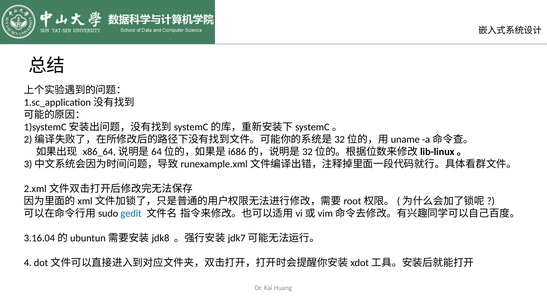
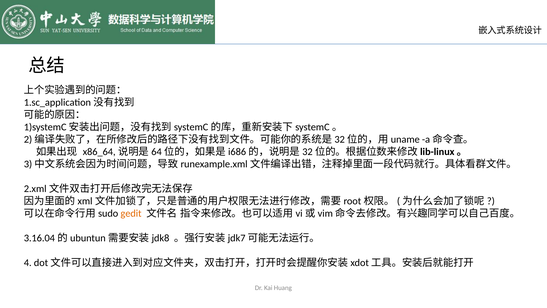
gedit colour: blue -> orange
